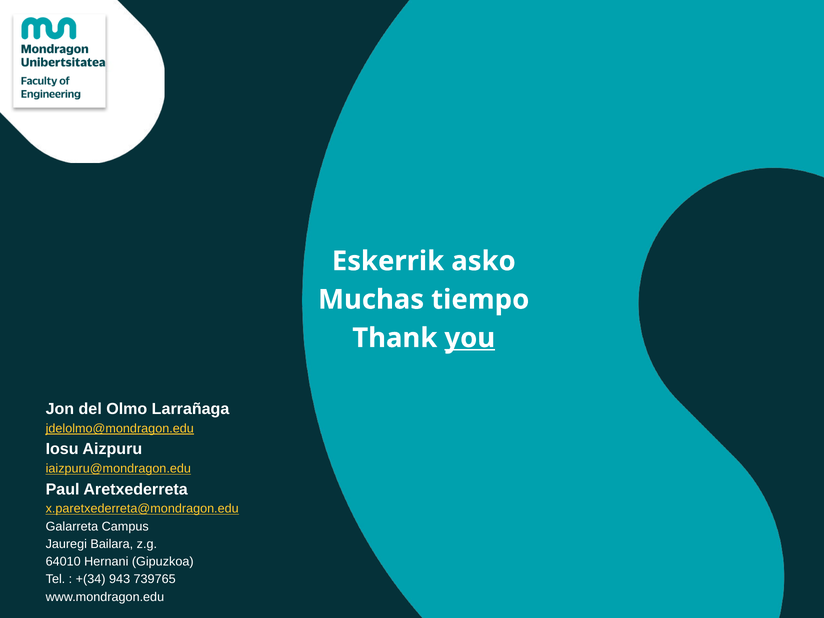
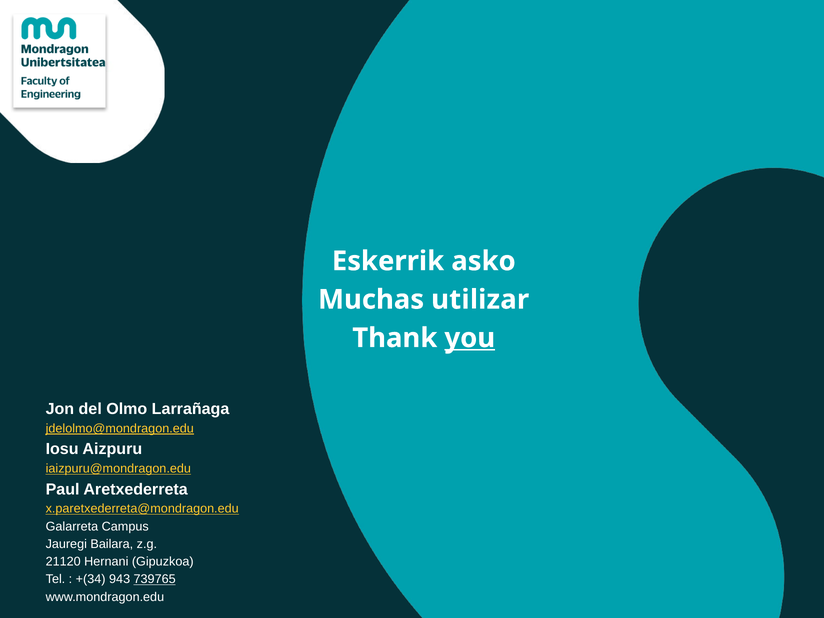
tiempo: tiempo -> utilizar
64010: 64010 -> 21120
739765 underline: none -> present
